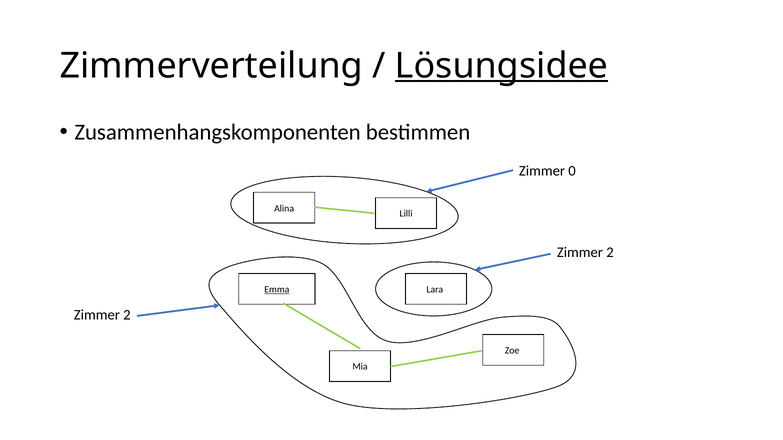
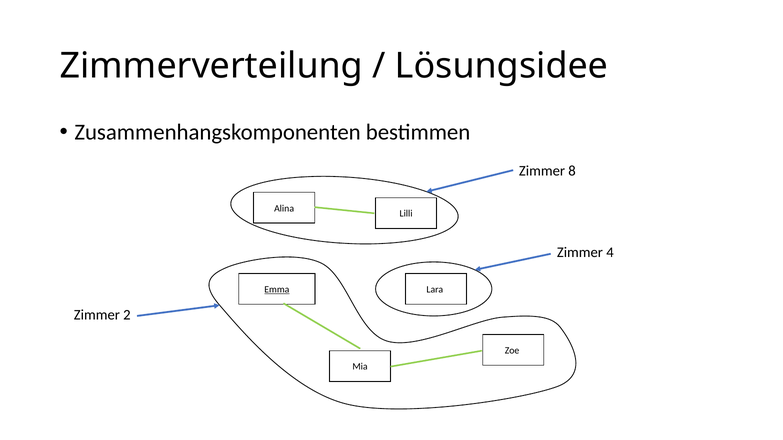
Lösungsidee underline: present -> none
0: 0 -> 8
2 at (610, 253): 2 -> 4
